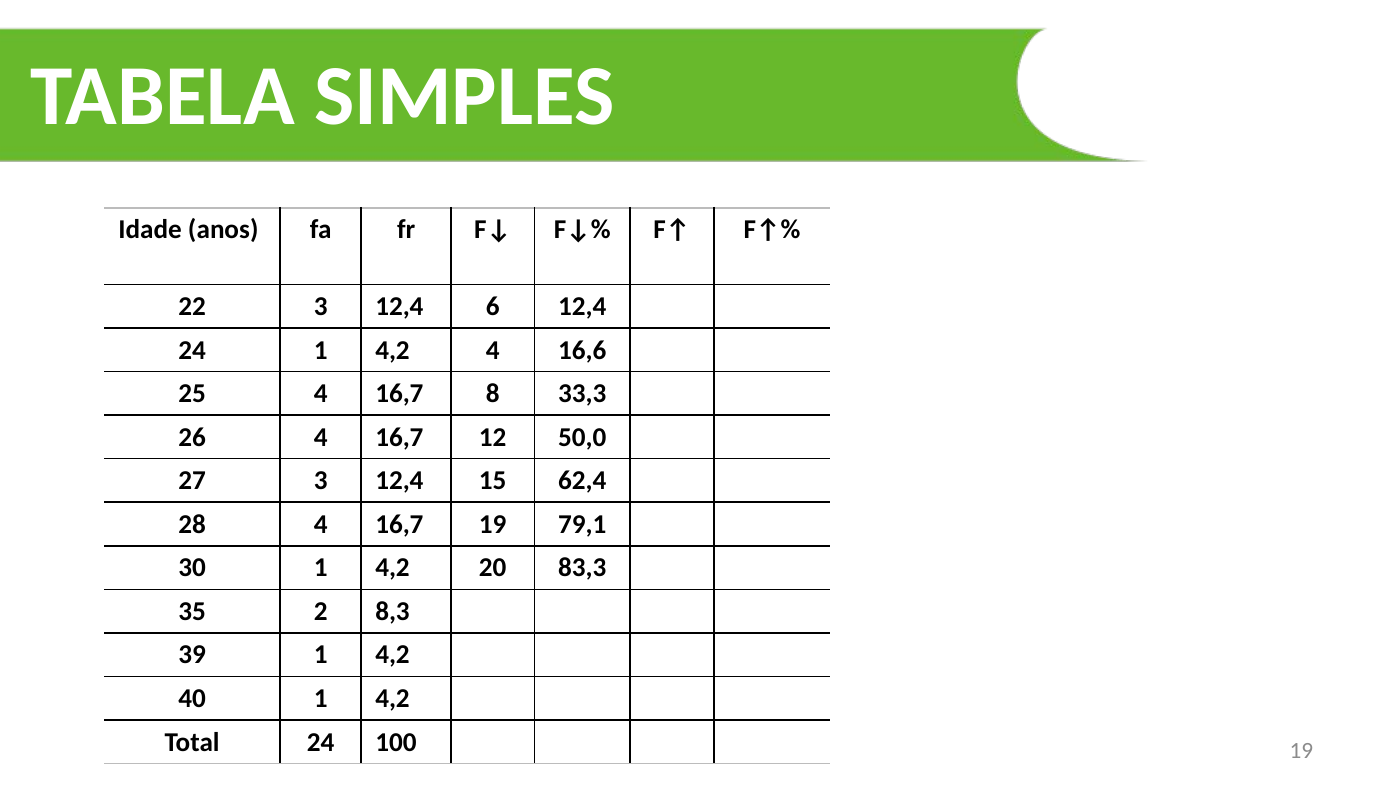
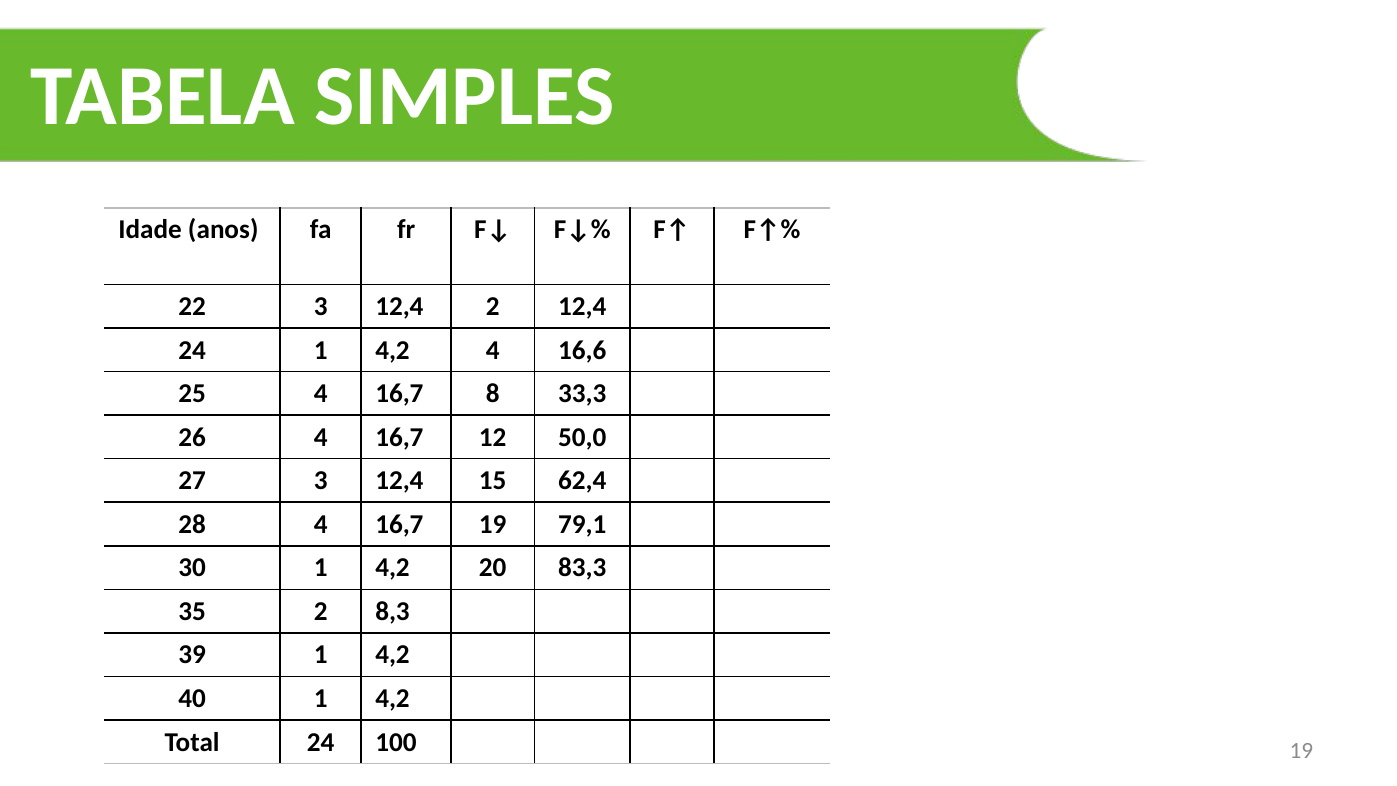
12,4 6: 6 -> 2
